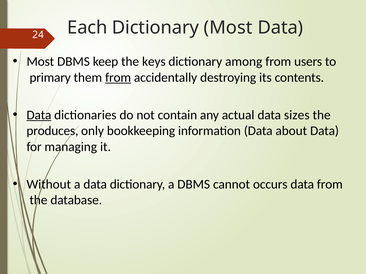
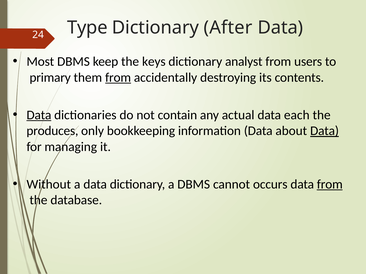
Each: Each -> Type
Dictionary Most: Most -> After
among: among -> analyst
sizes: sizes -> each
Data at (325, 131) underline: none -> present
from at (330, 185) underline: none -> present
